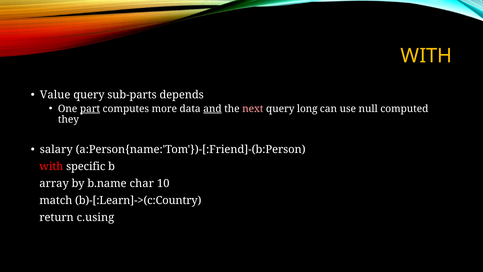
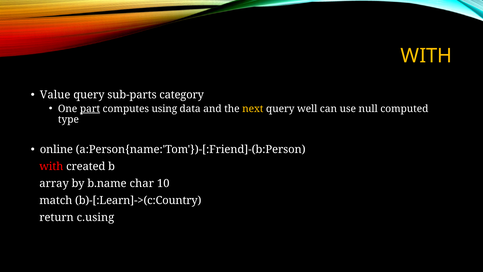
depends: depends -> category
more: more -> using
and underline: present -> none
next colour: pink -> yellow
long: long -> well
they: they -> type
salary: salary -> online
specific: specific -> created
